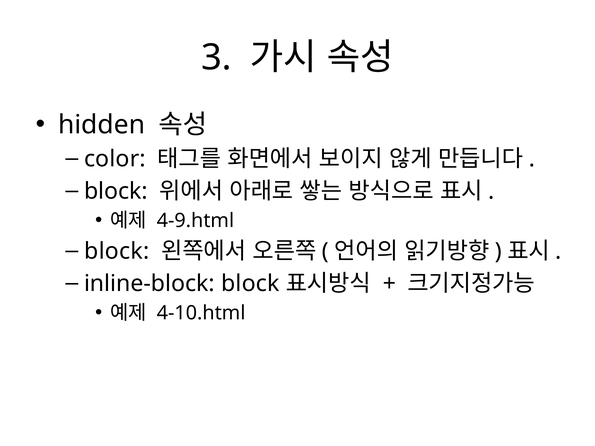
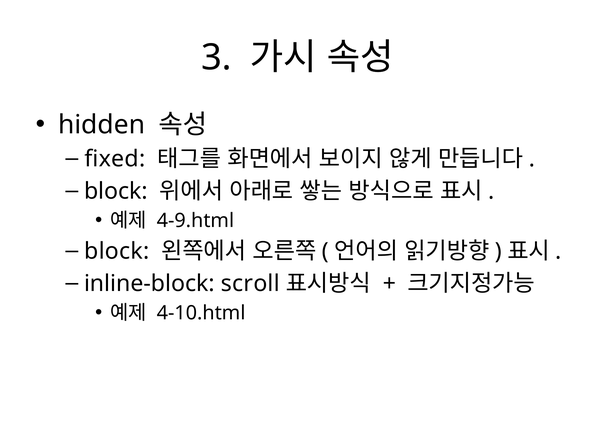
color: color -> fixed
inline-block block: block -> scroll
